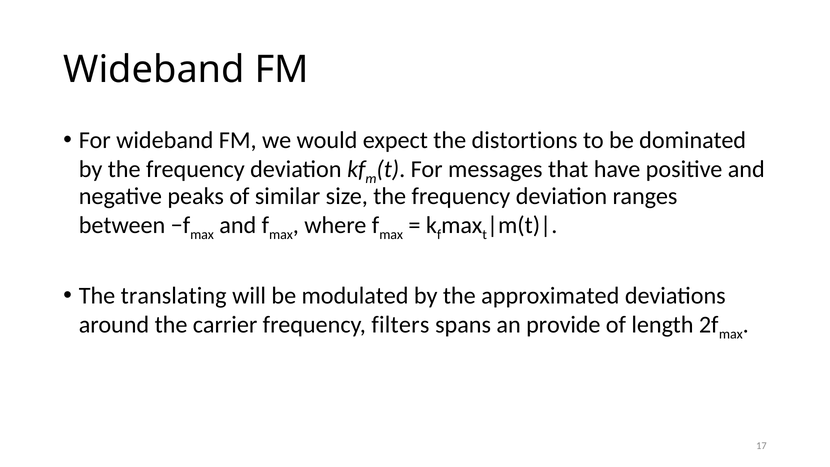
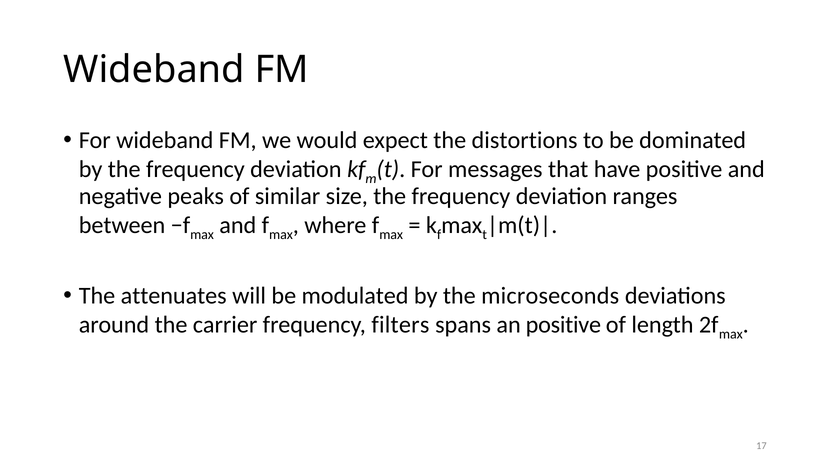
translating: translating -> attenuates
approximated: approximated -> microseconds
an provide: provide -> positive
